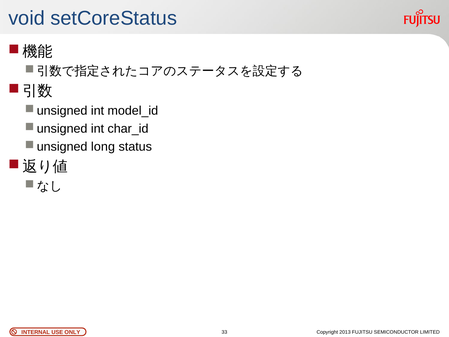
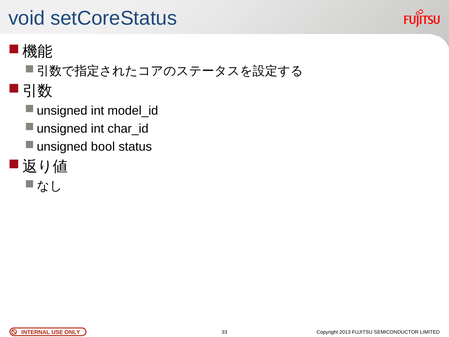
long: long -> bool
